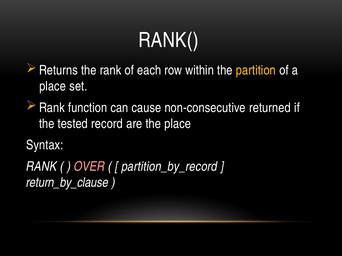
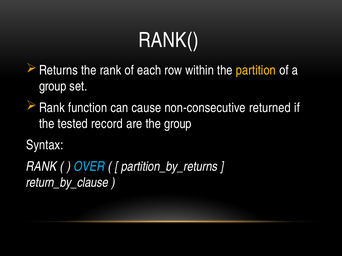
place at (53, 86): place -> group
the place: place -> group
OVER colour: pink -> light blue
partition_by_record: partition_by_record -> partition_by_returns
